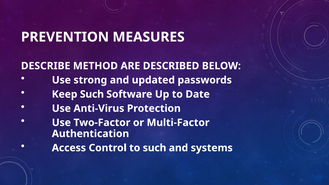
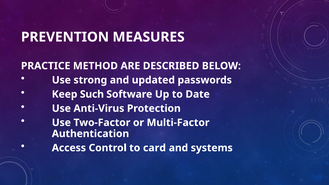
DESCRIBE: DESCRIBE -> PRACTICE
to such: such -> card
